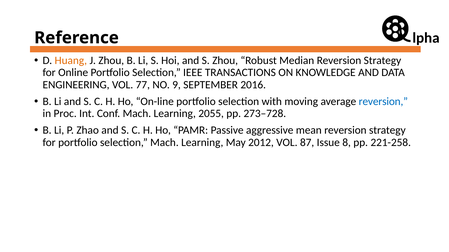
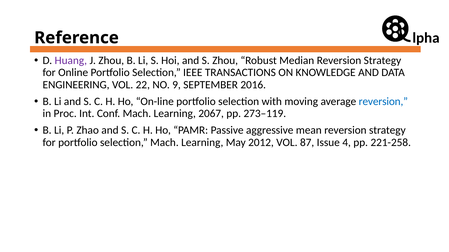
Huang colour: orange -> purple
77: 77 -> 22
2055: 2055 -> 2067
273–728: 273–728 -> 273–119
8: 8 -> 4
